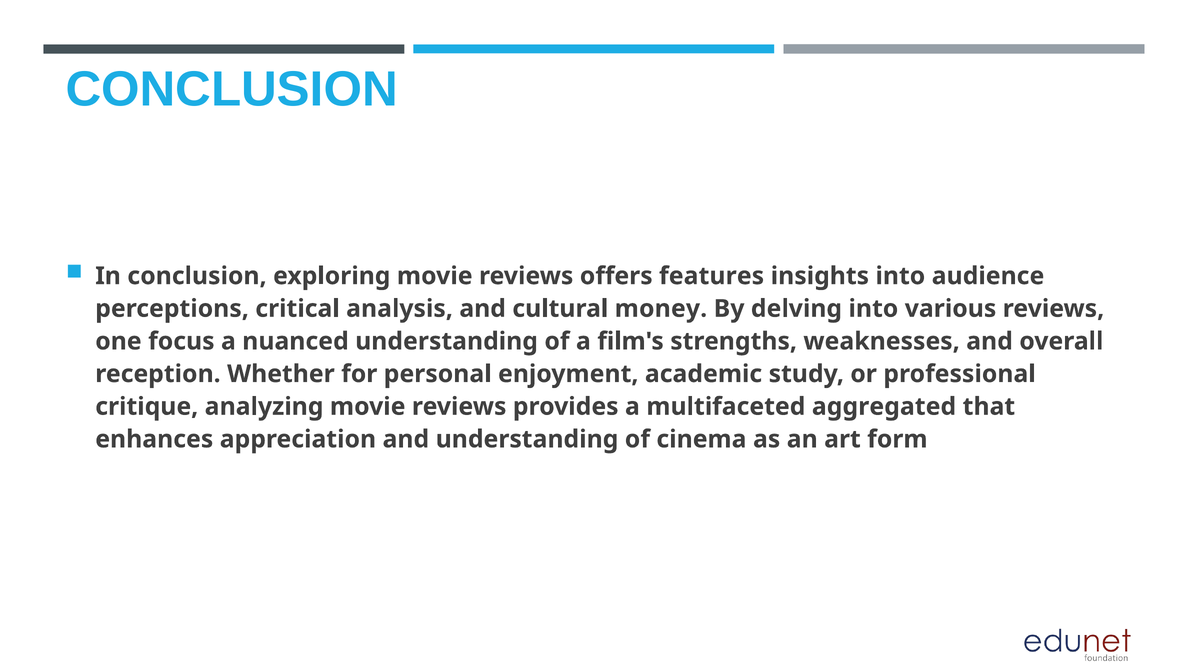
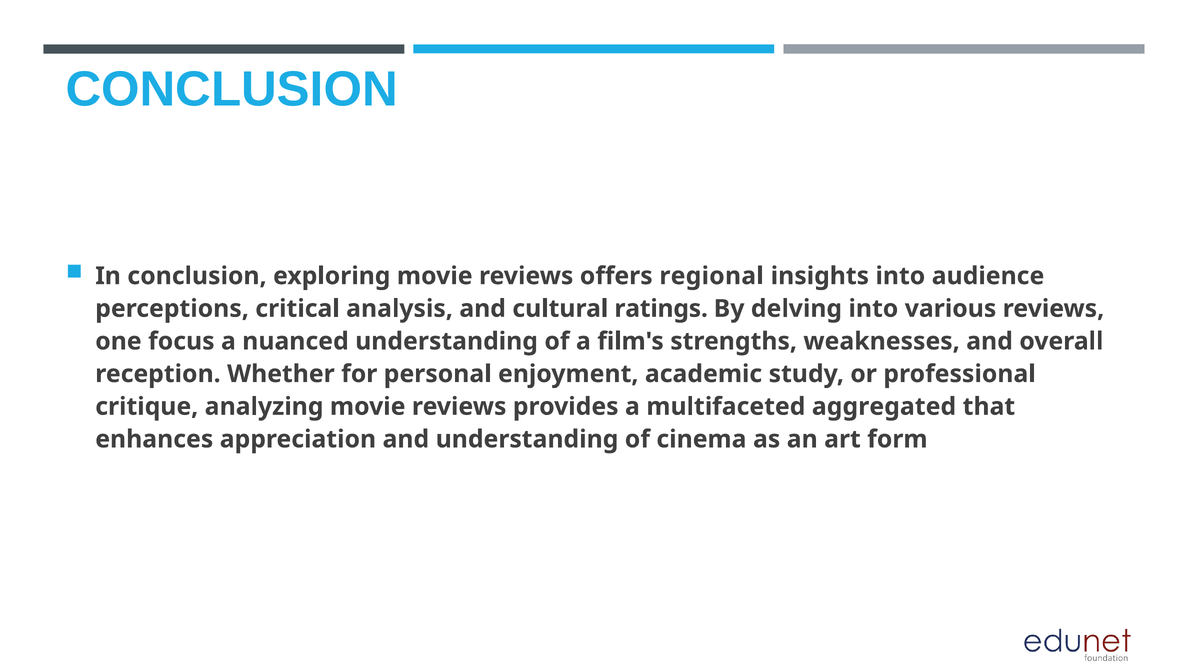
features: features -> regional
money: money -> ratings
